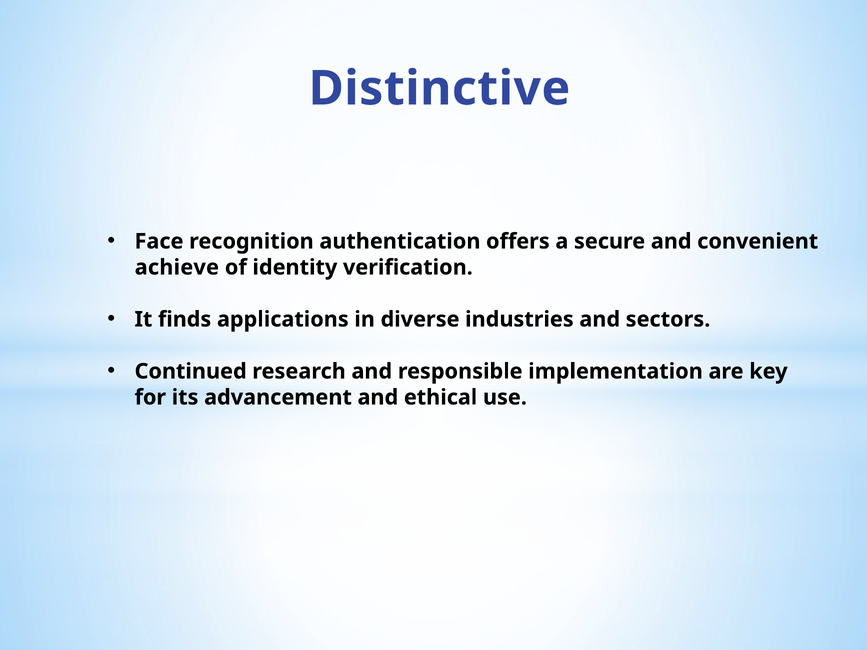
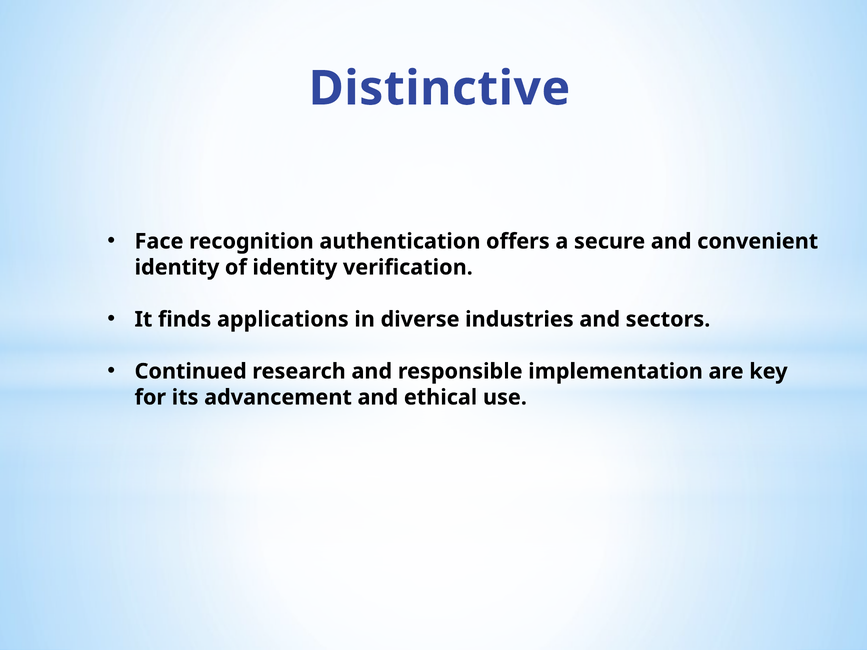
achieve at (177, 267): achieve -> identity
